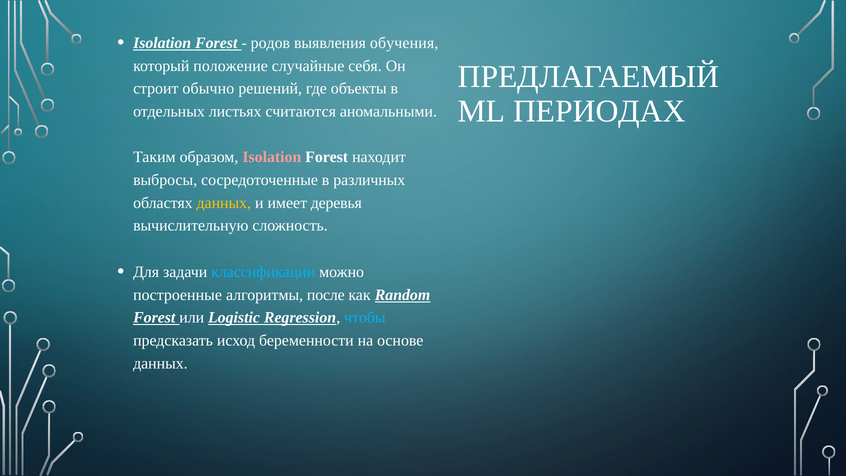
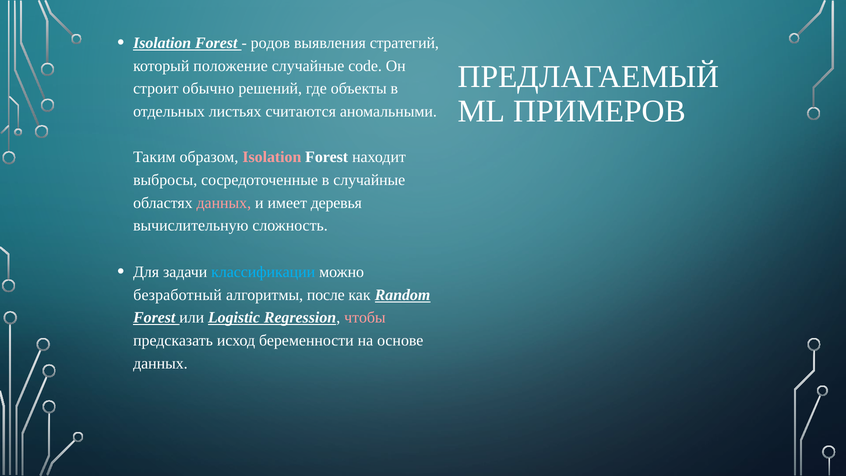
обучения: обучения -> стратегий
себя: себя -> code
ПЕРИОДАХ: ПЕРИОДАХ -> ПРИМЕРОВ
в различных: различных -> случайные
данных at (224, 203) colour: yellow -> pink
построенные: построенные -> безработный
чтобы colour: light blue -> pink
